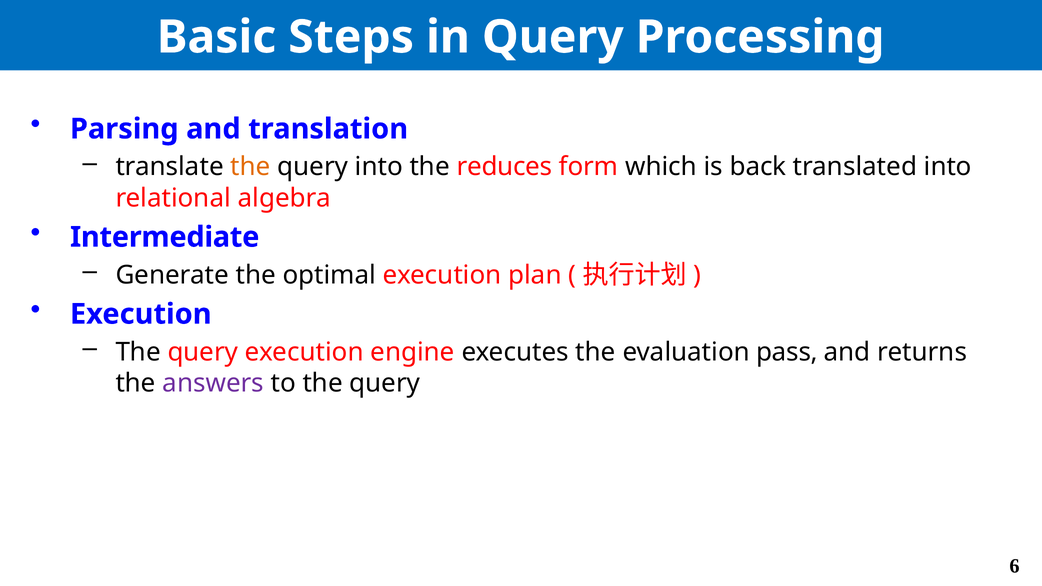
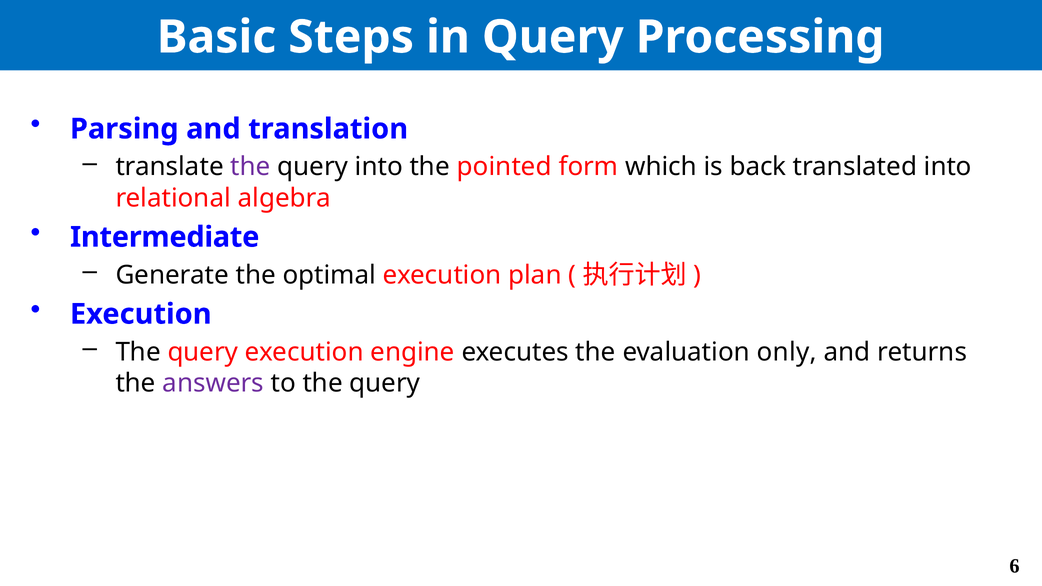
the at (251, 167) colour: orange -> purple
reduces: reduces -> pointed
pass: pass -> only
